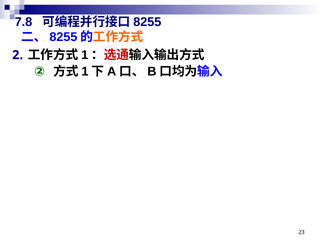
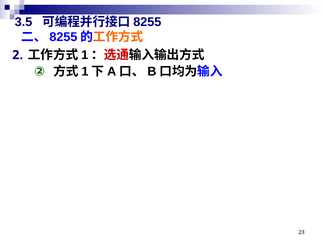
7.8: 7.8 -> 3.5
